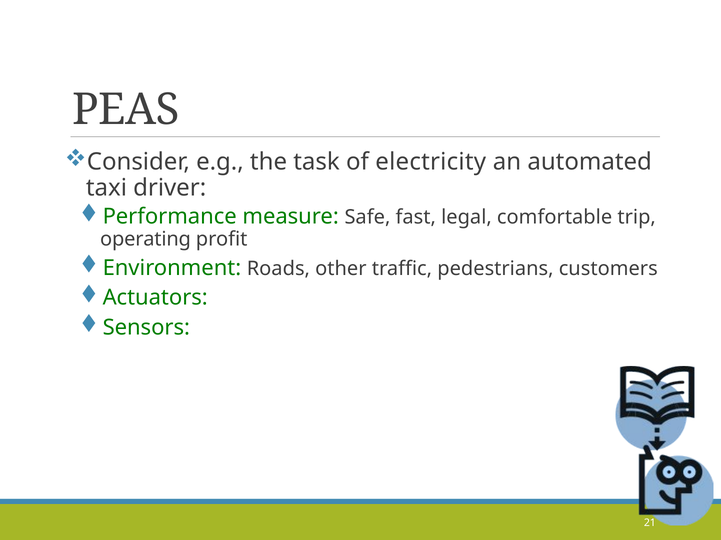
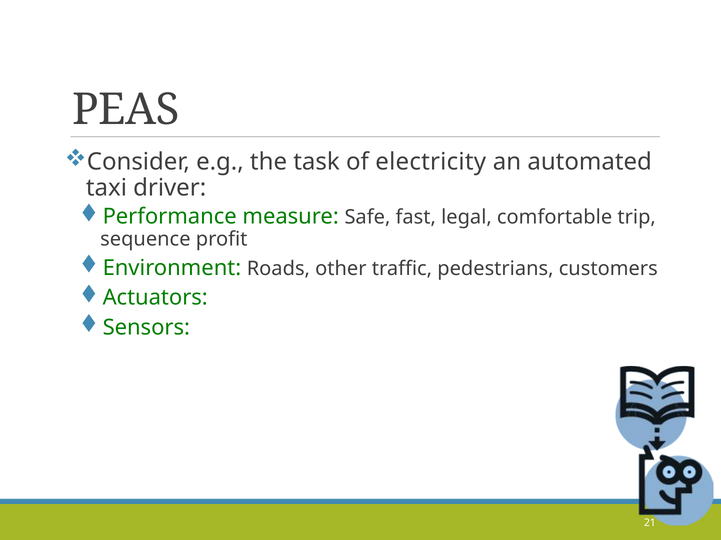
operating: operating -> sequence
